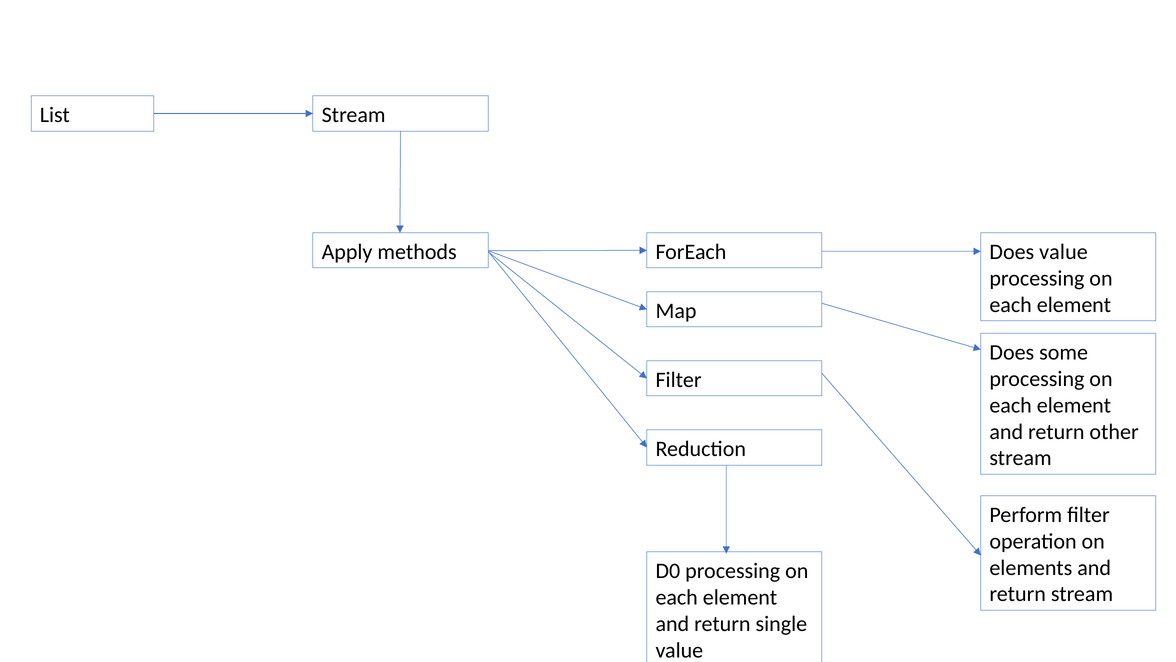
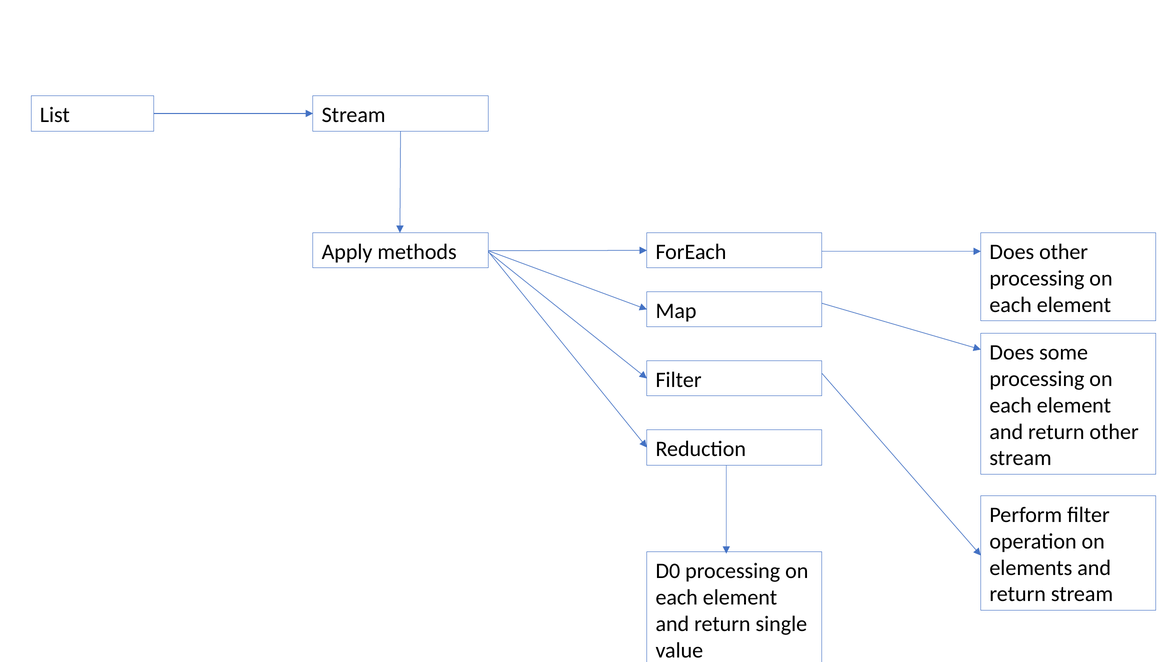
Does value: value -> other
